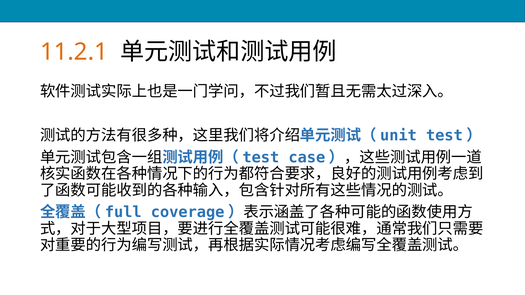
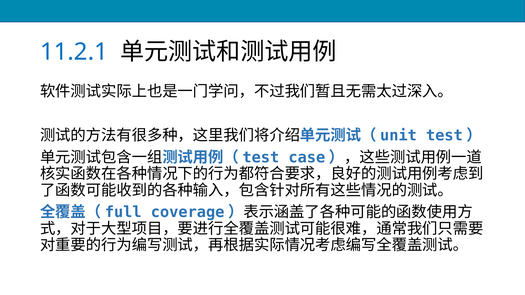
11.2.1 colour: orange -> blue
